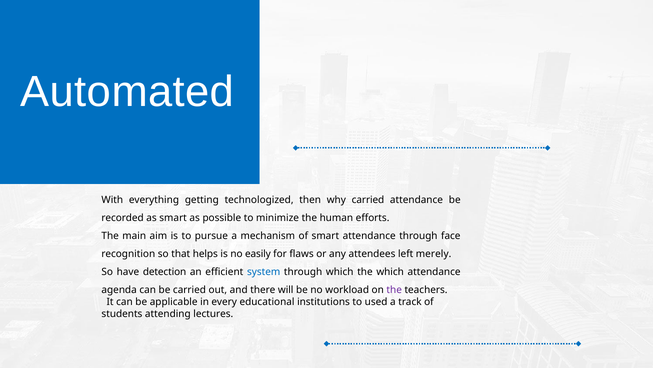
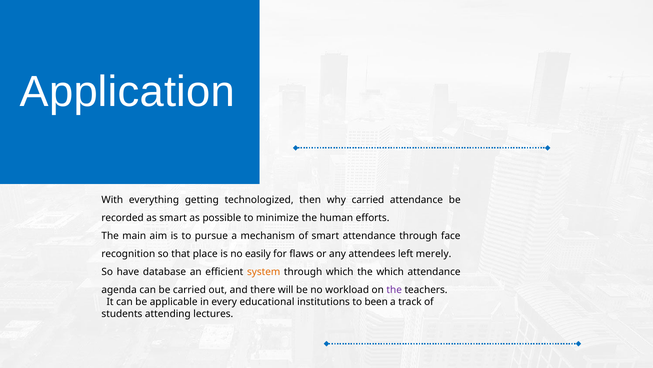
Automated: Automated -> Application
helps: helps -> place
detection: detection -> database
system colour: blue -> orange
used: used -> been
